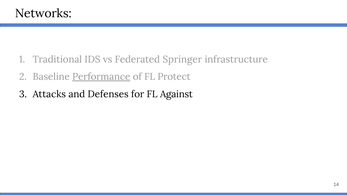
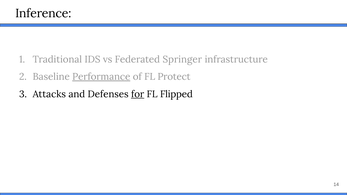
Networks: Networks -> Inference
for underline: none -> present
Against: Against -> Flipped
